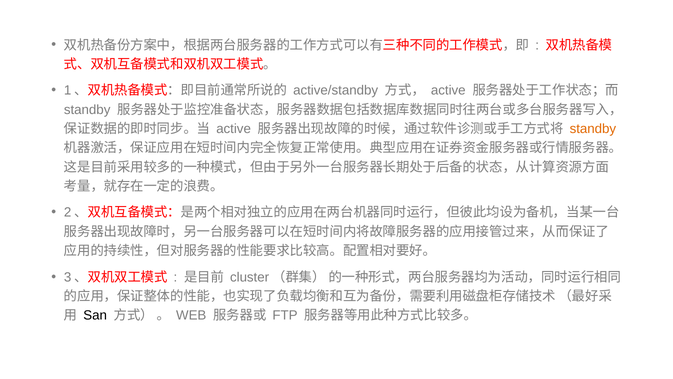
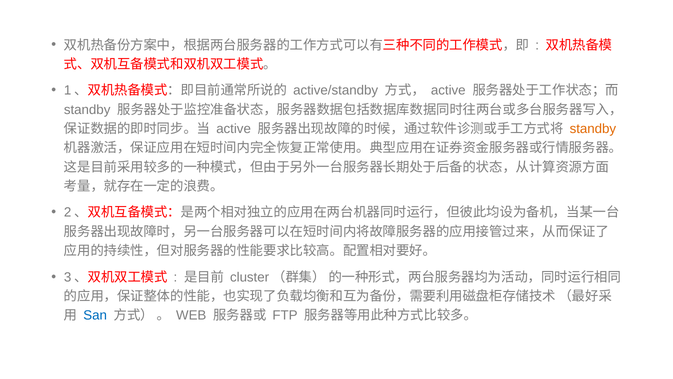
San colour: black -> blue
